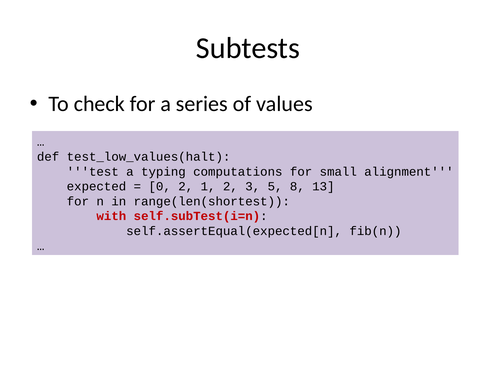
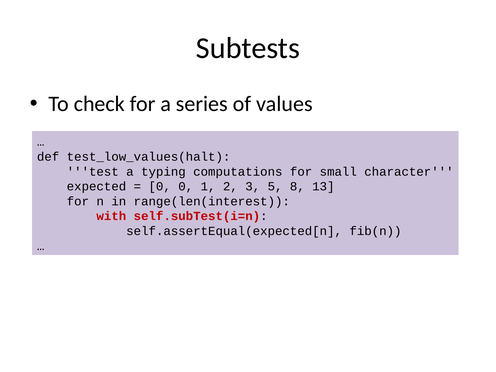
alignment: alignment -> character
0 2: 2 -> 0
range(len(shortest: range(len(shortest -> range(len(interest
